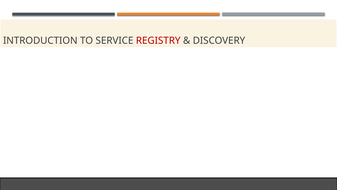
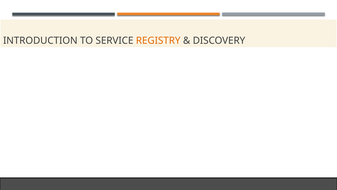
REGISTRY colour: red -> orange
